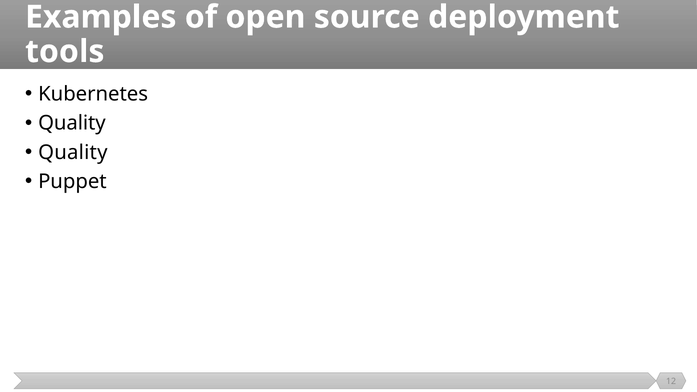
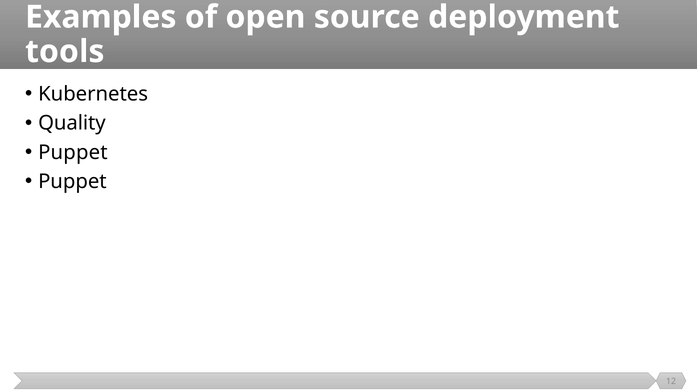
Quality at (73, 152): Quality -> Puppet
